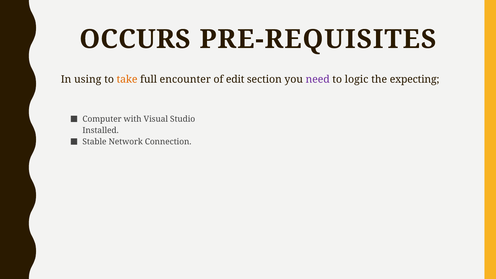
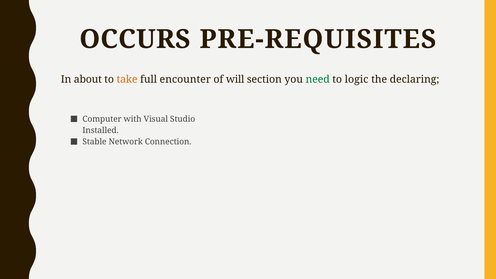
using: using -> about
edit: edit -> will
need colour: purple -> green
expecting: expecting -> declaring
